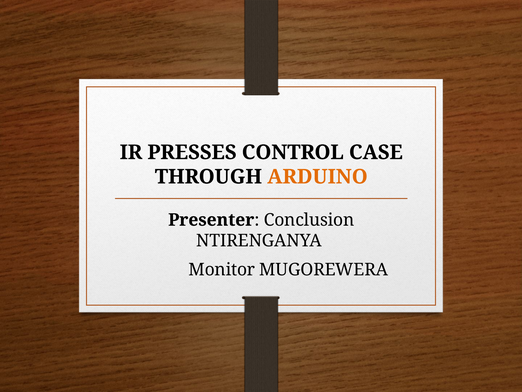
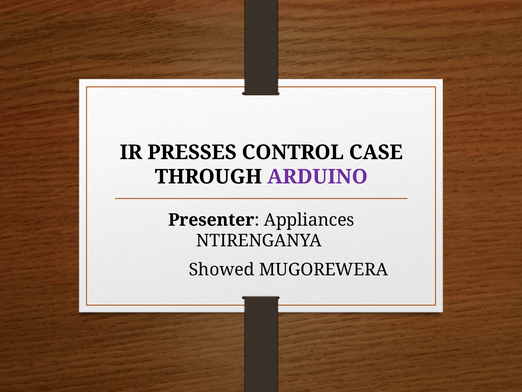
ARDUINO colour: orange -> purple
Conclusion: Conclusion -> Appliances
Monitor: Monitor -> Showed
